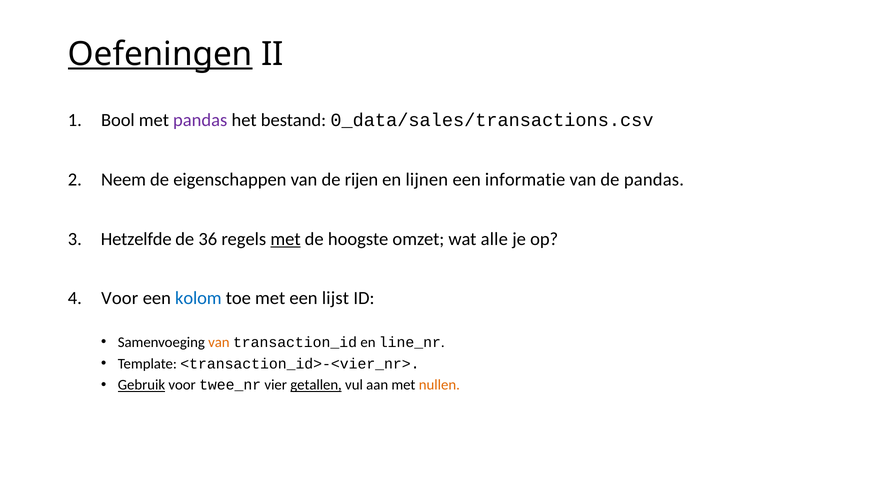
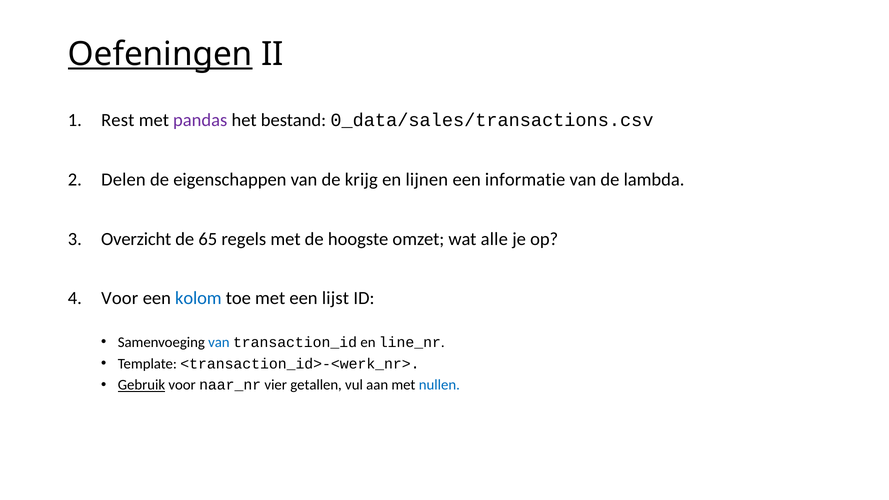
Bool: Bool -> Rest
Neem: Neem -> Delen
rijen: rijen -> krijg
de pandas: pandas -> lambda
Hetzelfde: Hetzelfde -> Overzicht
36: 36 -> 65
met at (285, 239) underline: present -> none
van at (219, 343) colour: orange -> blue
<transaction_id>-<vier_nr>: <transaction_id>-<vier_nr> -> <transaction_id>-<werk_nr>
twee_nr: twee_nr -> naar_nr
getallen underline: present -> none
nullen colour: orange -> blue
